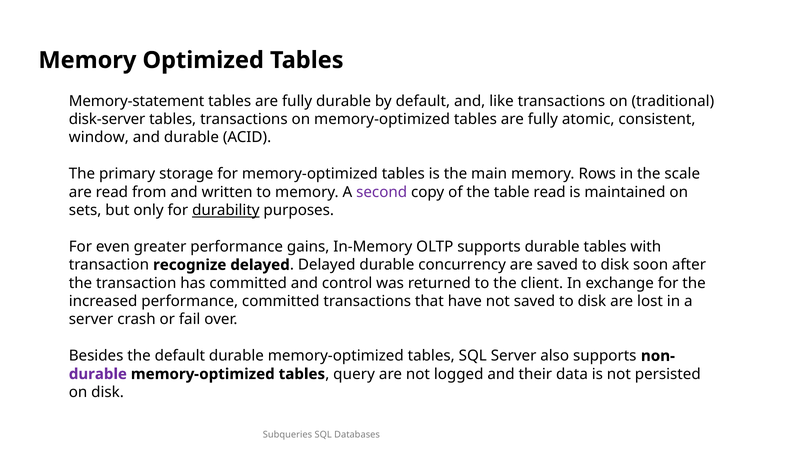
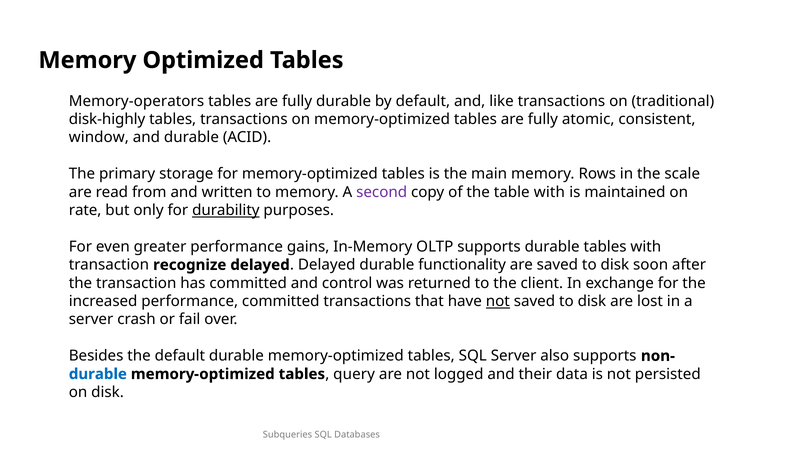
Memory-statement: Memory-statement -> Memory-operators
disk-server: disk-server -> disk-highly
table read: read -> with
sets: sets -> rate
concurrency: concurrency -> functionality
not at (498, 301) underline: none -> present
durable at (98, 374) colour: purple -> blue
